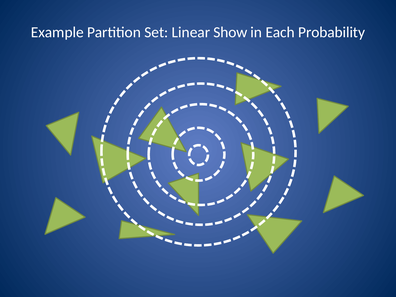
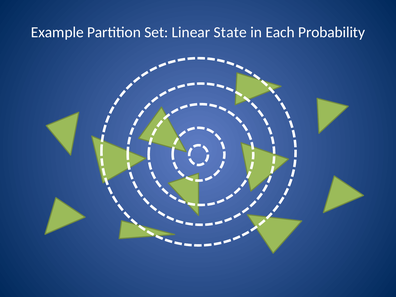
Show: Show -> State
